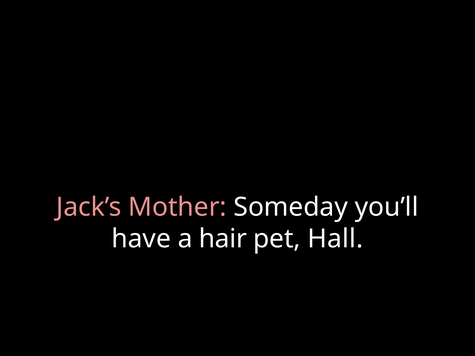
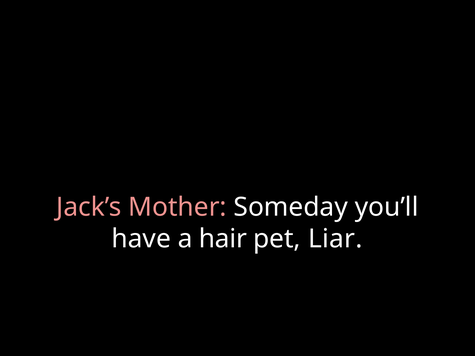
Hall: Hall -> Liar
